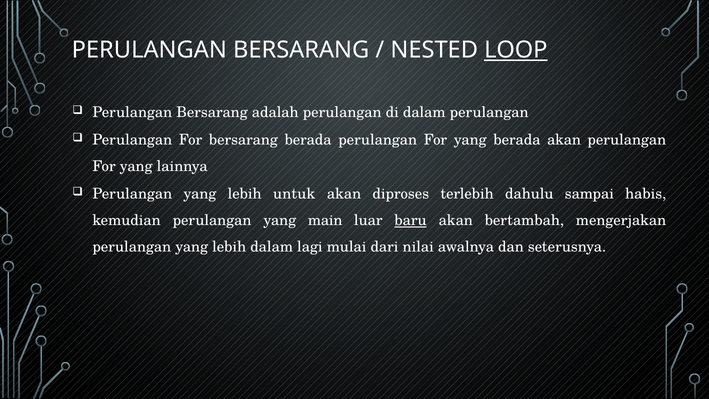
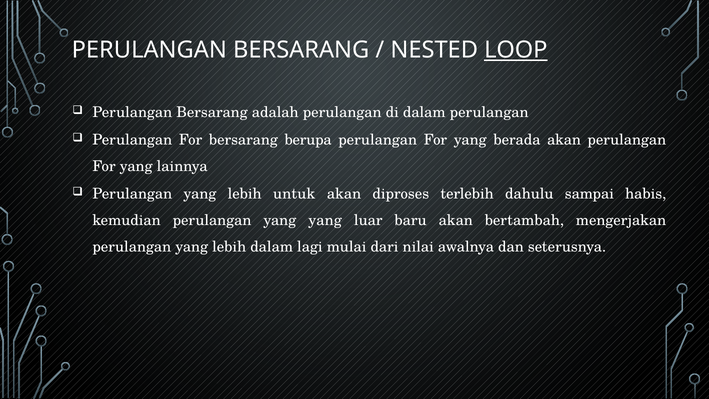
bersarang berada: berada -> berupa
yang main: main -> yang
baru underline: present -> none
